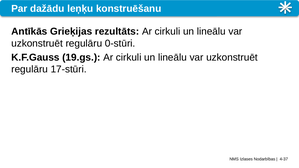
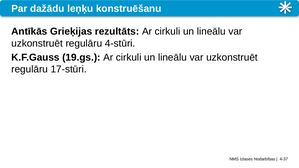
0-stūri: 0-stūri -> 4-stūri
